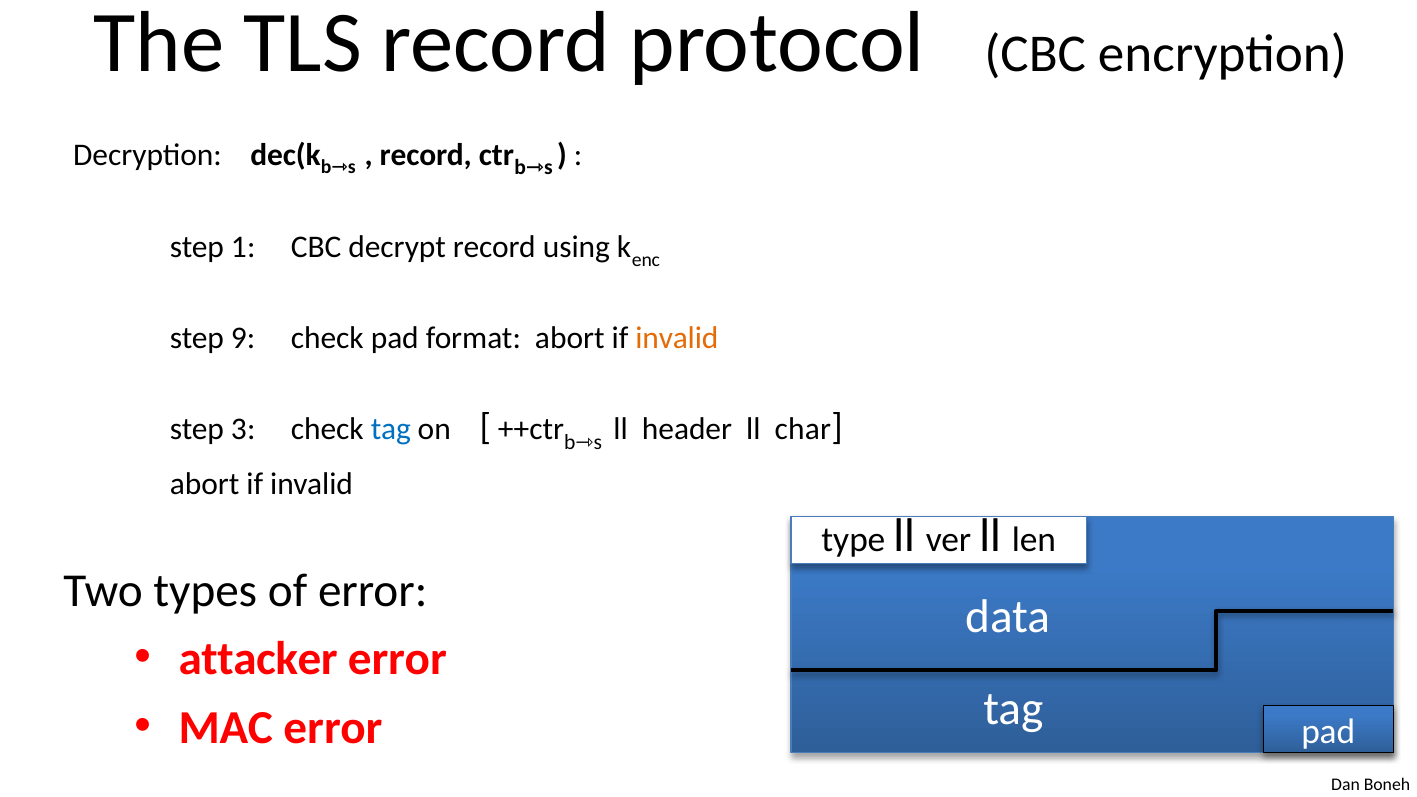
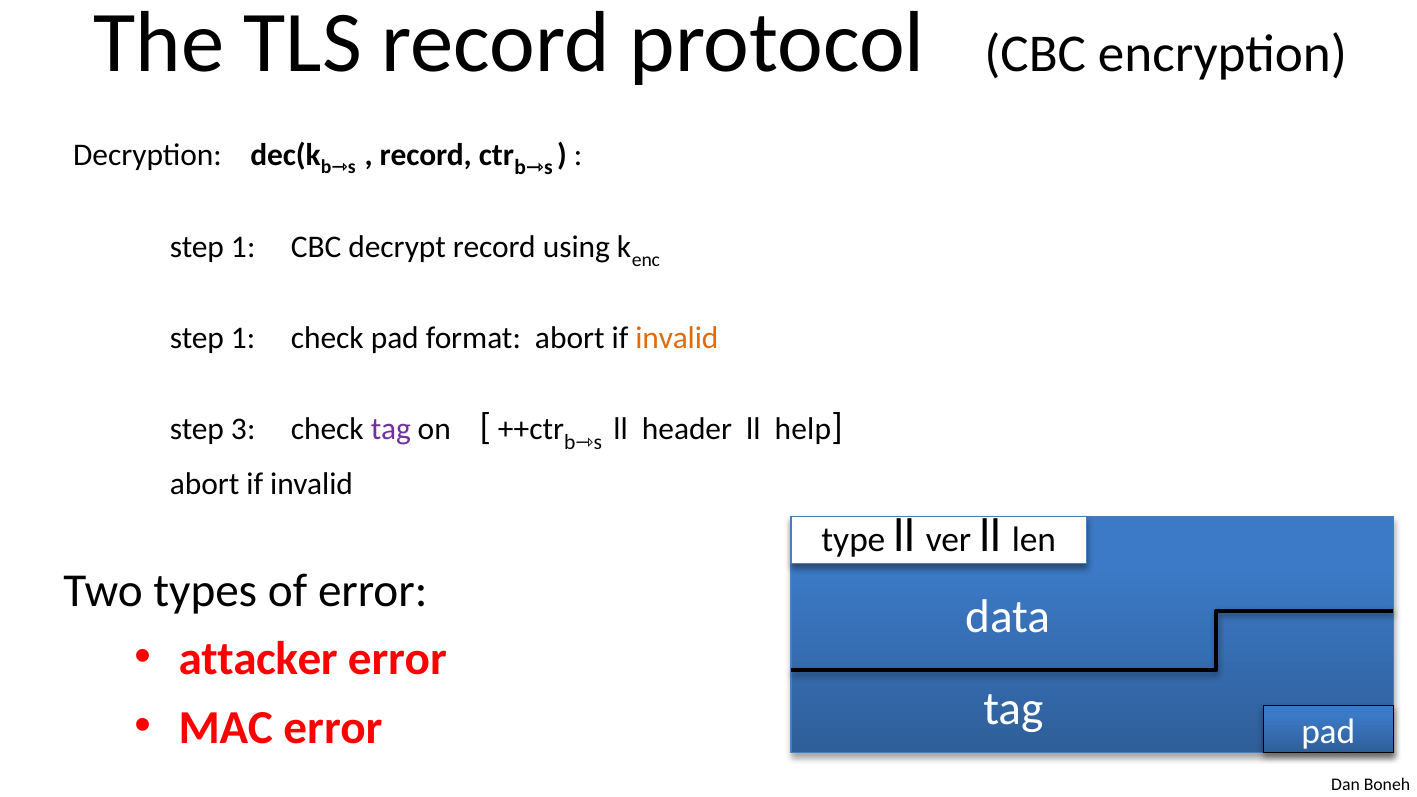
9 at (243, 339): 9 -> 1
tag at (391, 429) colour: blue -> purple
char: char -> help
